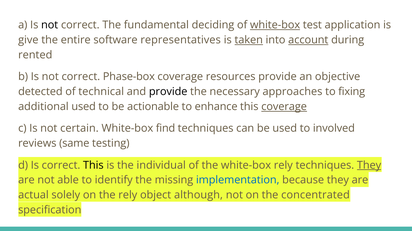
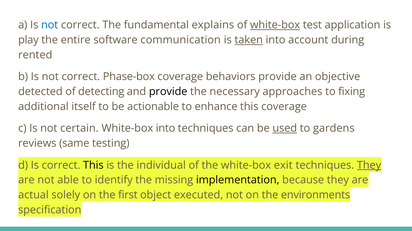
not at (50, 25) colour: black -> blue
deciding: deciding -> explains
give: give -> play
representatives: representatives -> communication
account underline: present -> none
resources: resources -> behaviors
technical: technical -> detecting
additional used: used -> itself
coverage at (284, 107) underline: present -> none
White-box find: find -> into
used at (285, 129) underline: none -> present
involved: involved -> gardens
white-box rely: rely -> exit
implementation colour: blue -> black
the rely: rely -> first
although: although -> executed
concentrated: concentrated -> environments
